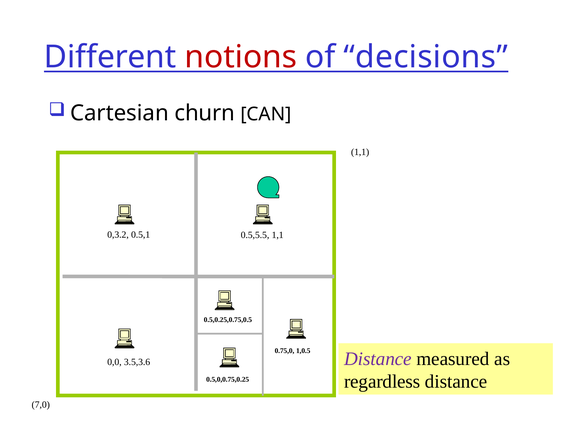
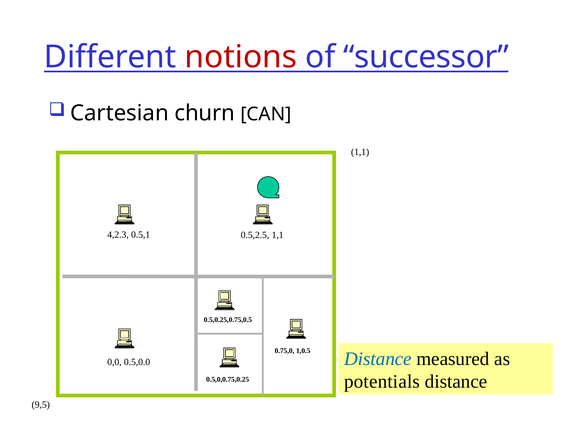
decisions: decisions -> successor
0,3.2: 0,3.2 -> 4,2.3
0.5,5.5: 0.5,5.5 -> 0.5,2.5
Distance at (378, 359) colour: purple -> blue
3.5,3.6: 3.5,3.6 -> 0.5,0.0
regardless: regardless -> potentials
7,0: 7,0 -> 9,5
